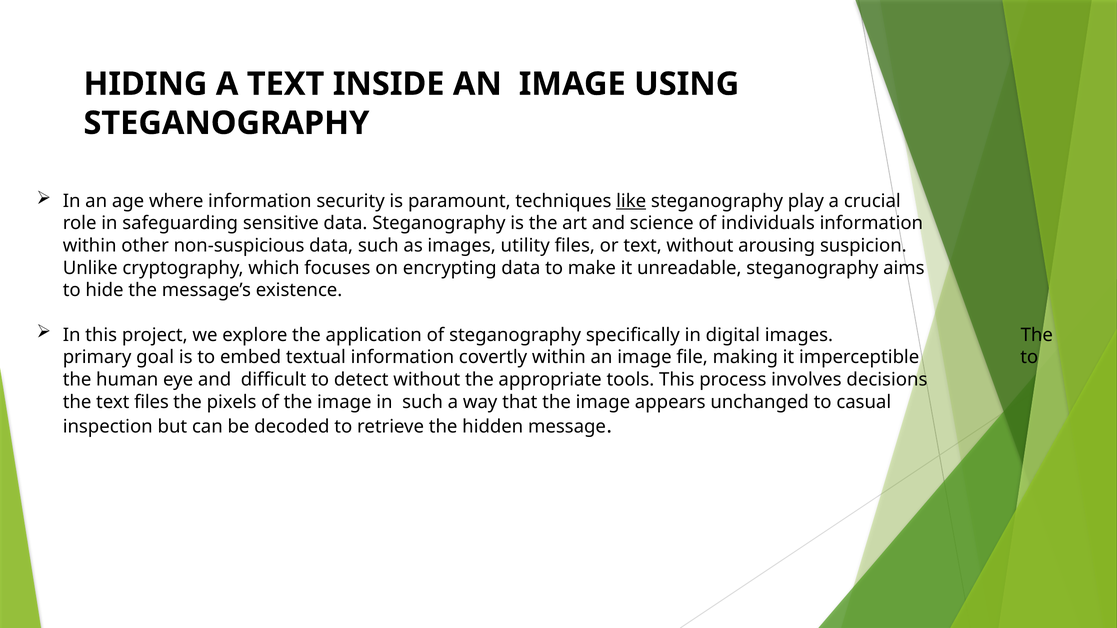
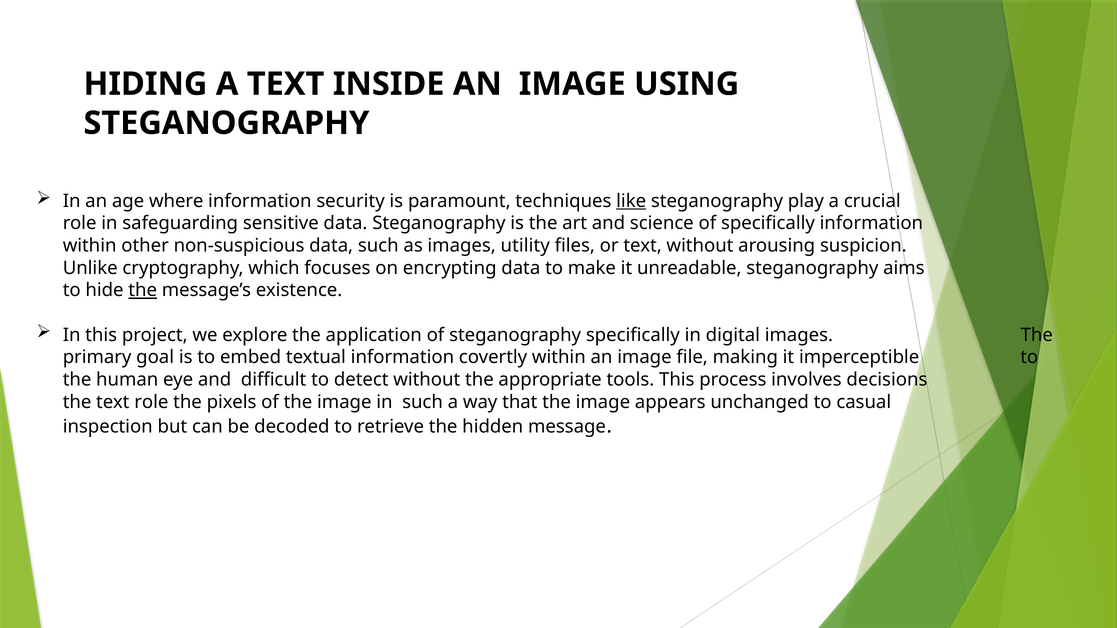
of individuals: individuals -> specifically
the at (143, 290) underline: none -> present
text files: files -> role
